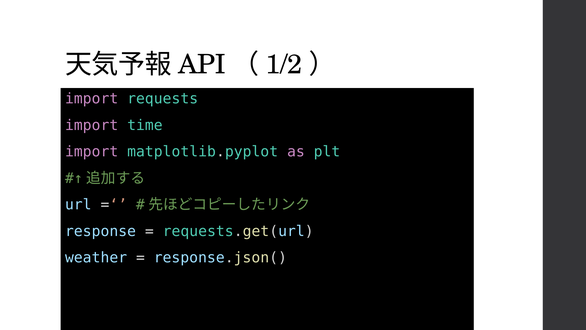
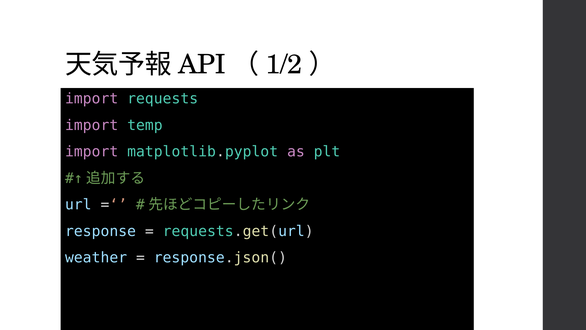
time: time -> temp
